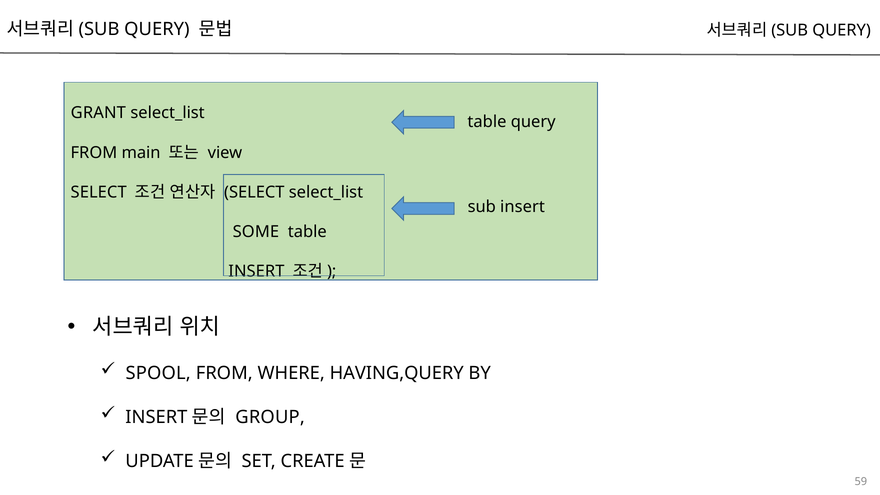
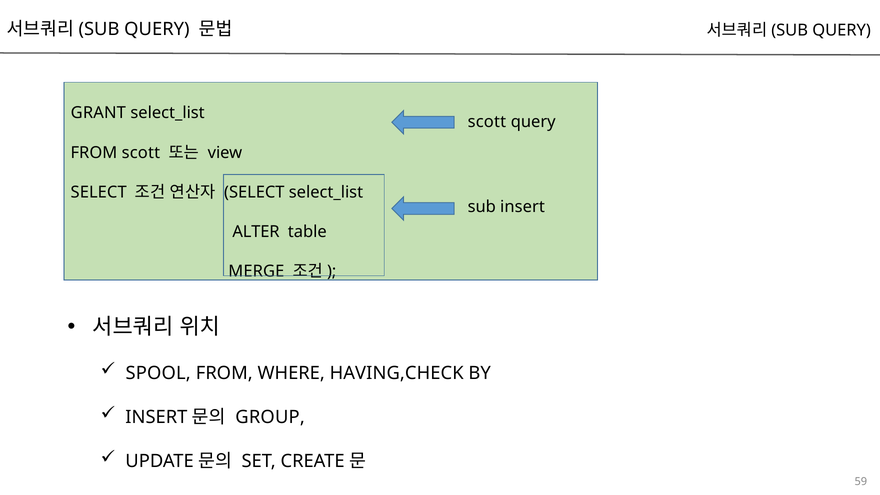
table at (487, 122): table -> scott
FROM main: main -> scott
SOME: SOME -> ALTER
INSERT at (256, 271): INSERT -> MERGE
HAVING,QUERY: HAVING,QUERY -> HAVING,CHECK
